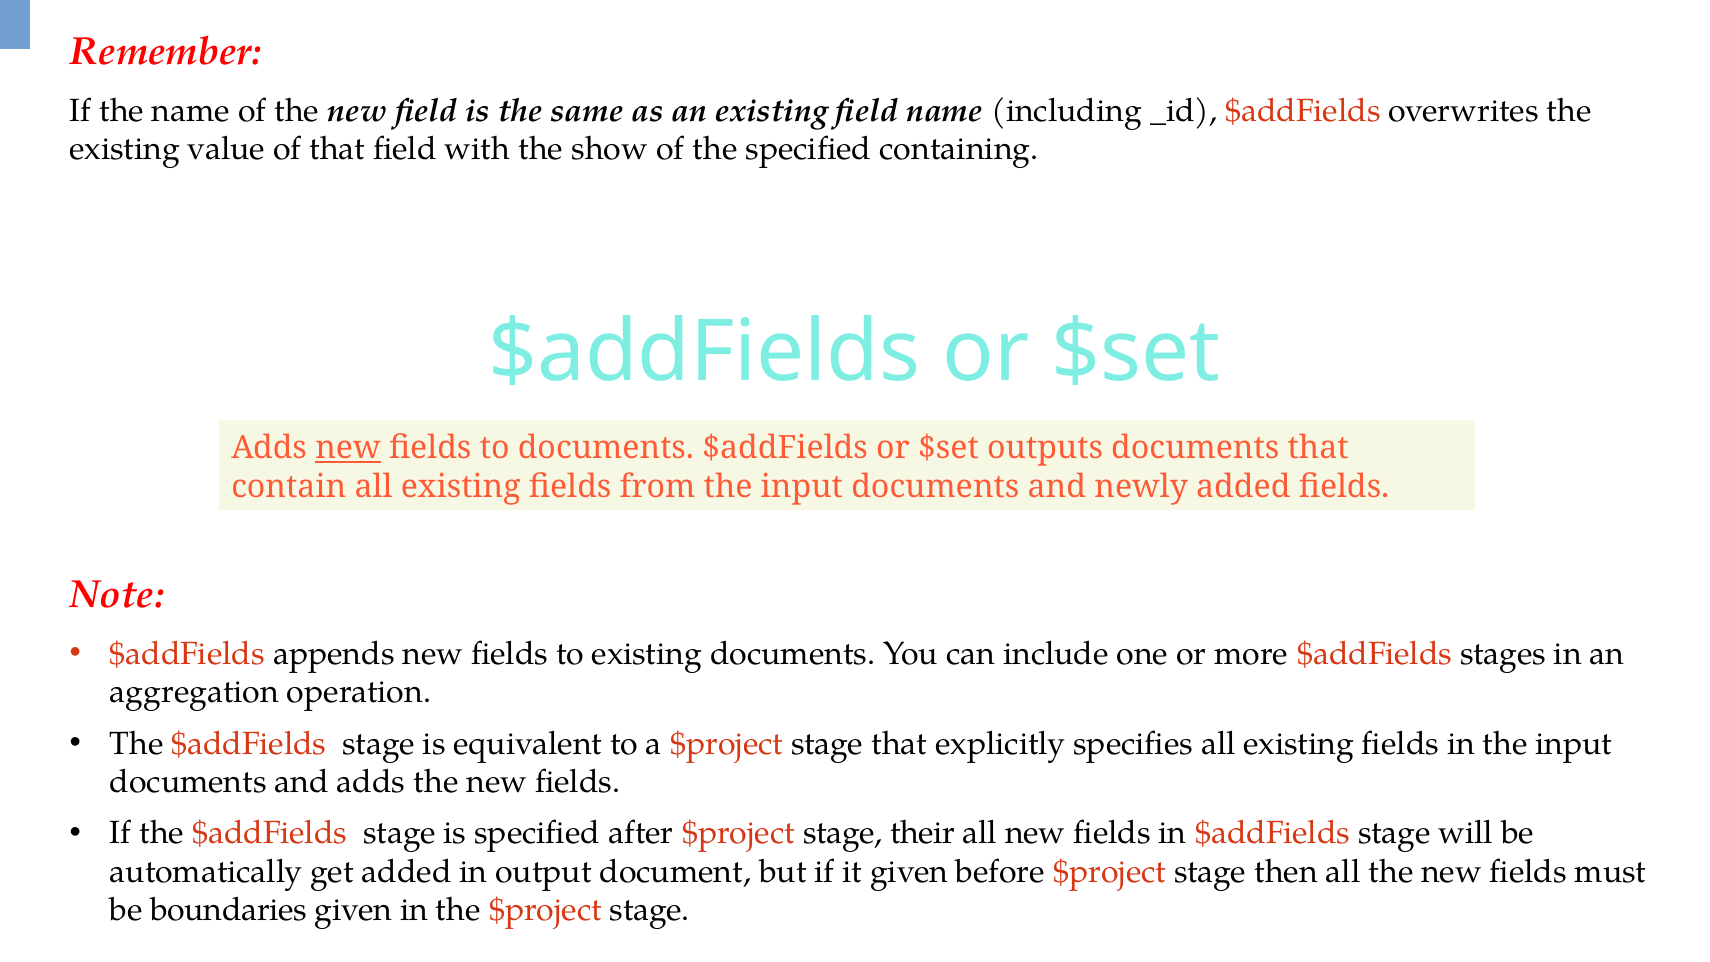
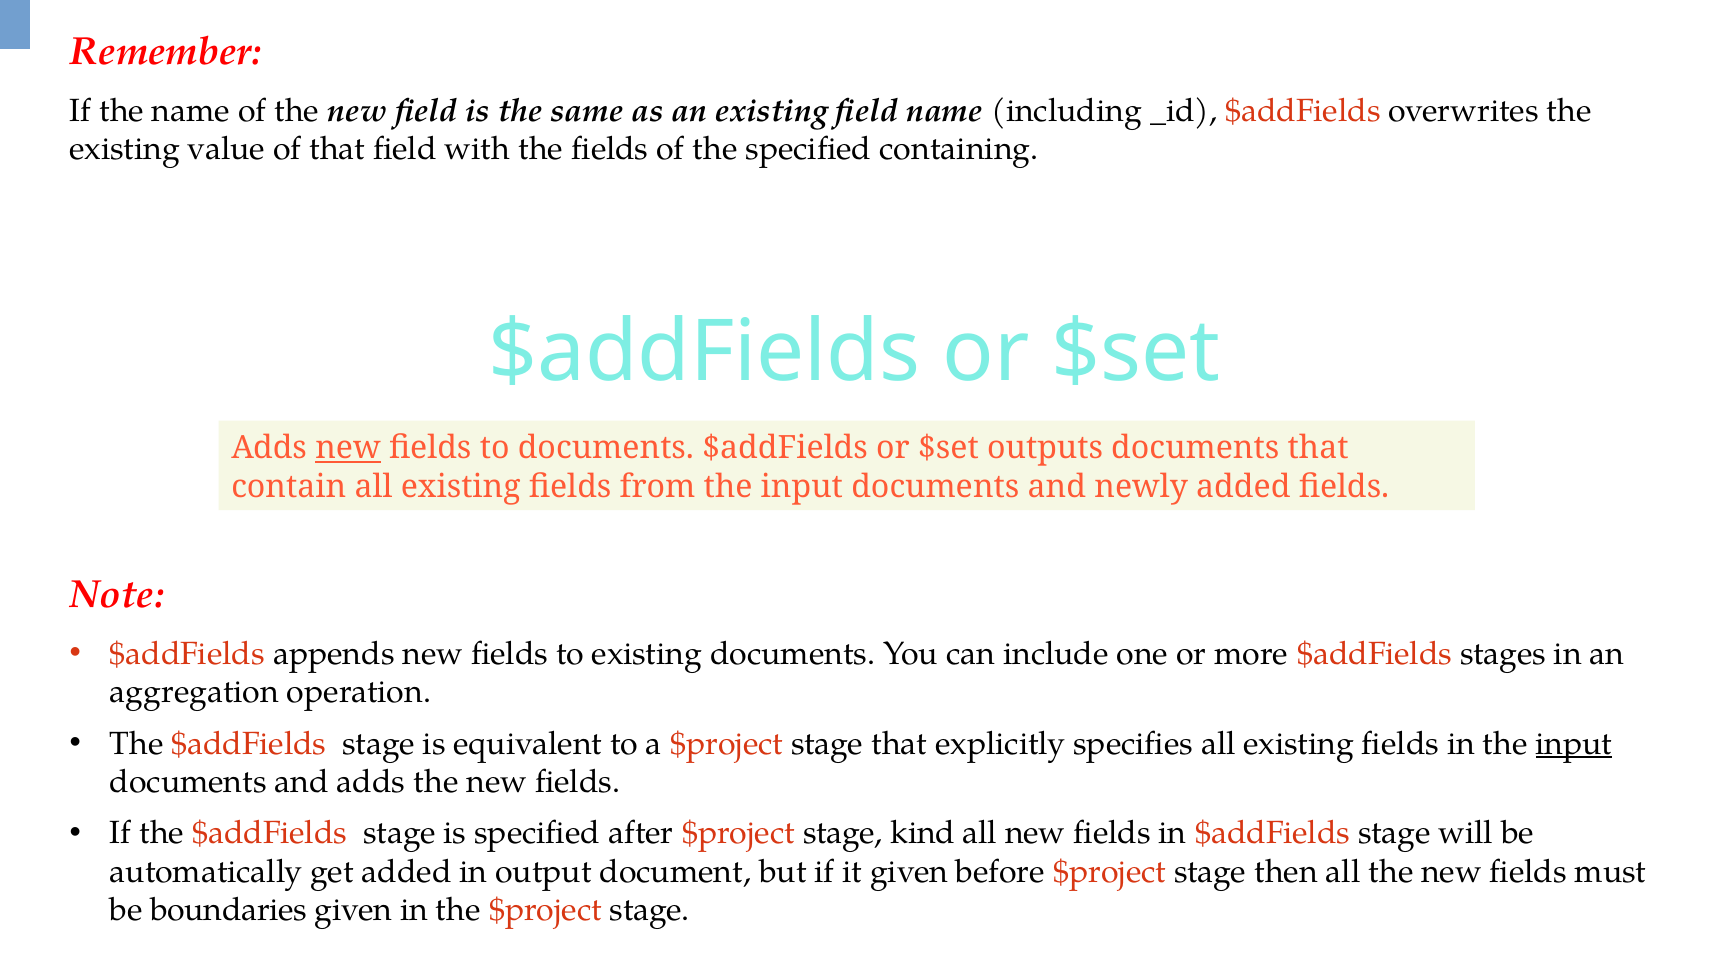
the show: show -> fields
input at (1574, 743) underline: none -> present
their: their -> kind
